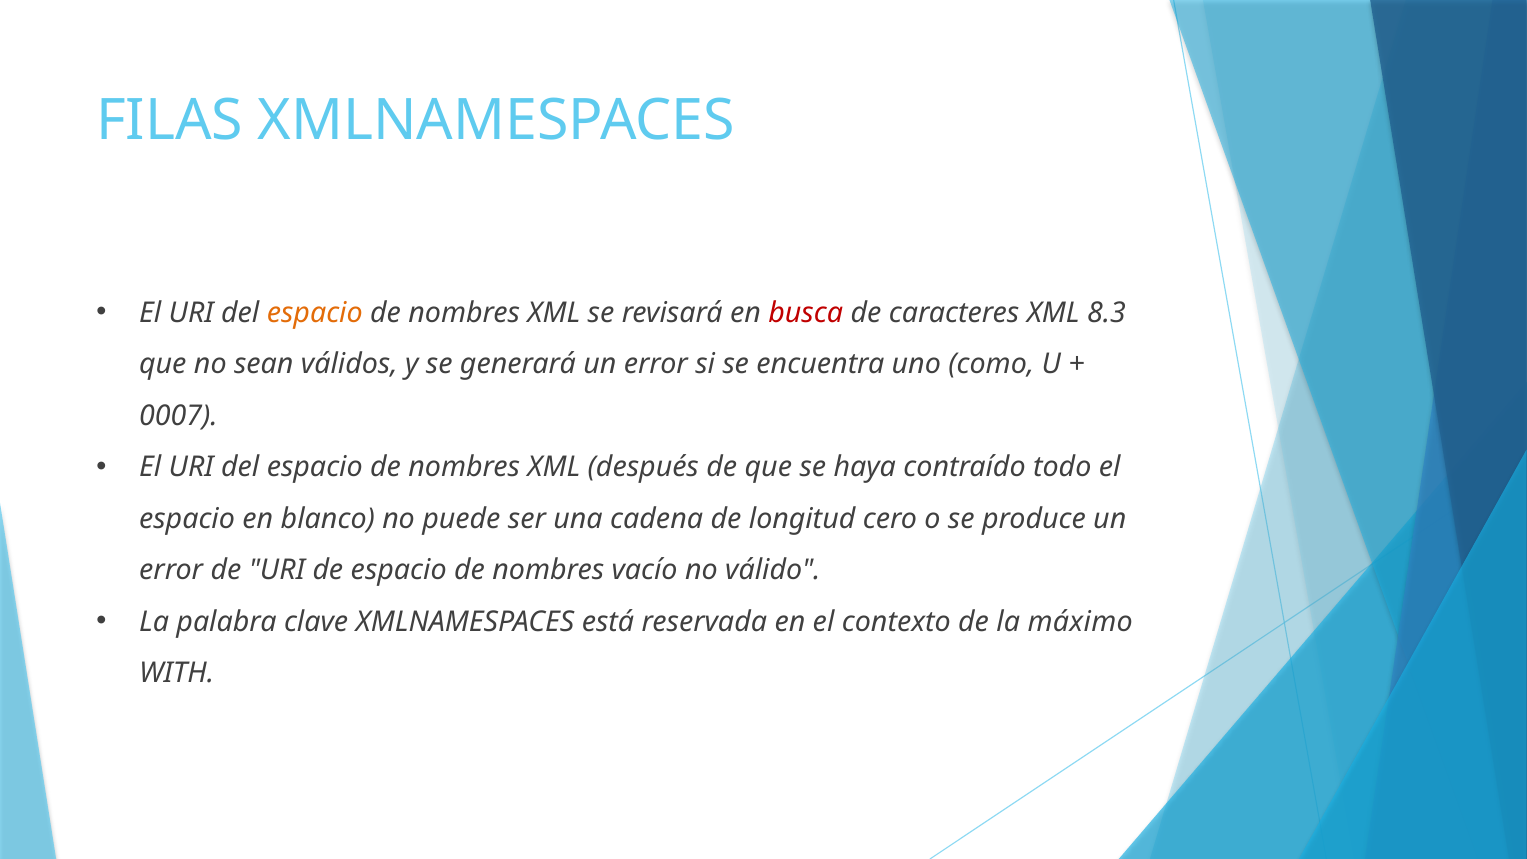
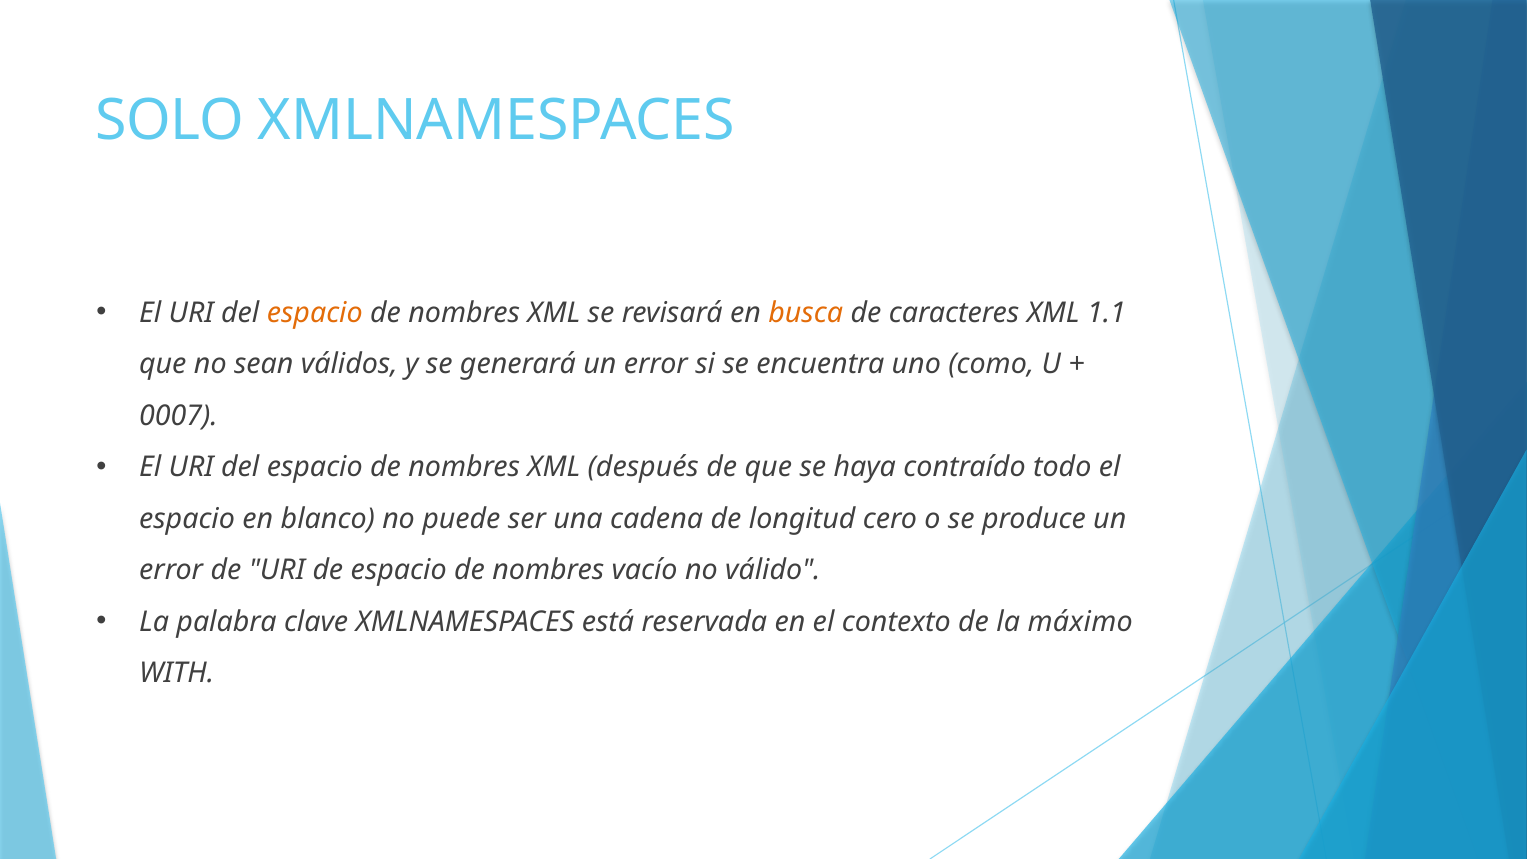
FILAS: FILAS -> SOLO
busca colour: red -> orange
8.3: 8.3 -> 1.1
